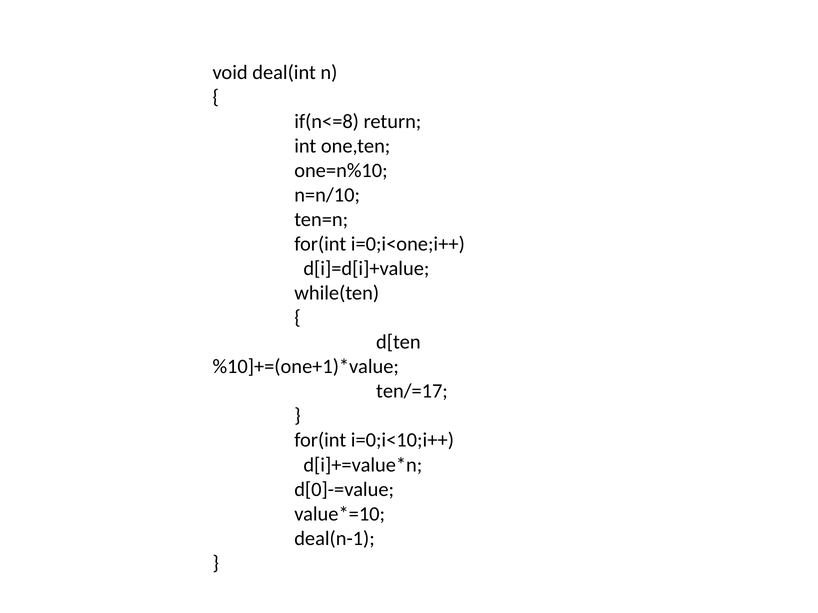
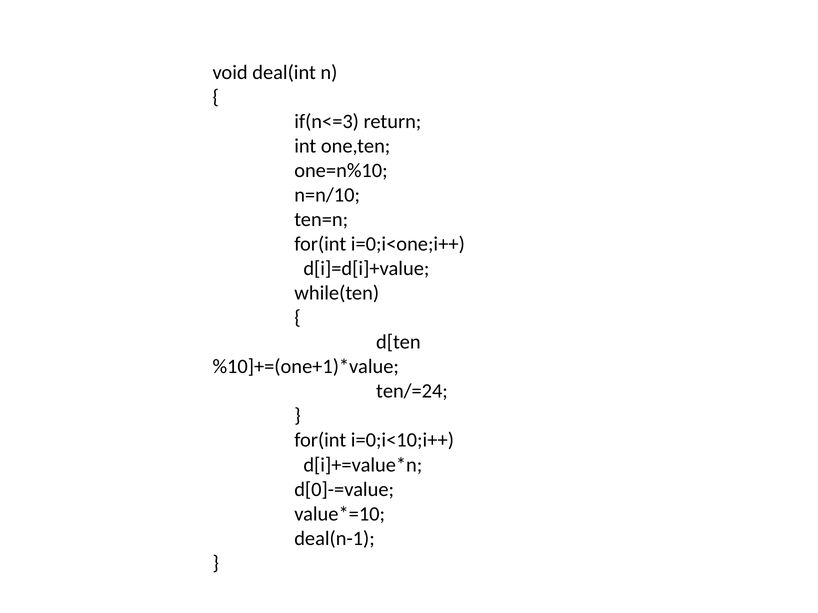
if(n<=8: if(n<=8 -> if(n<=3
ten/=17: ten/=17 -> ten/=24
